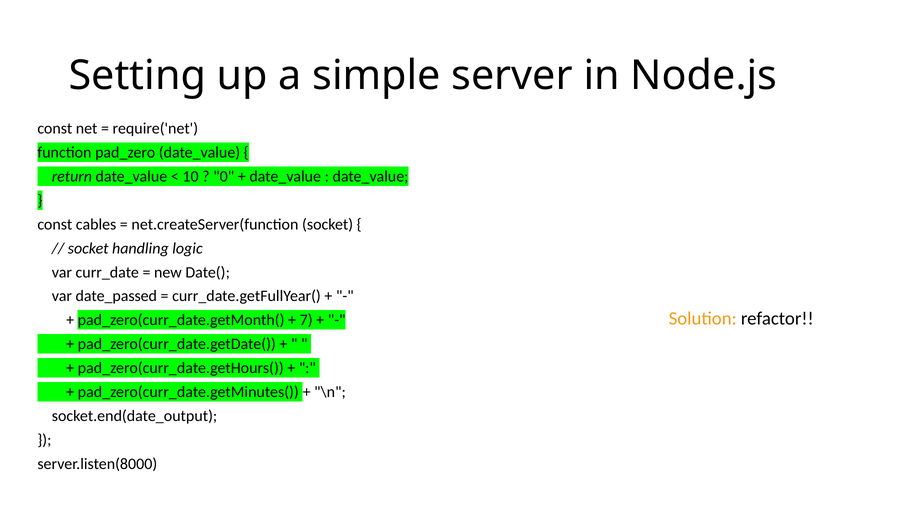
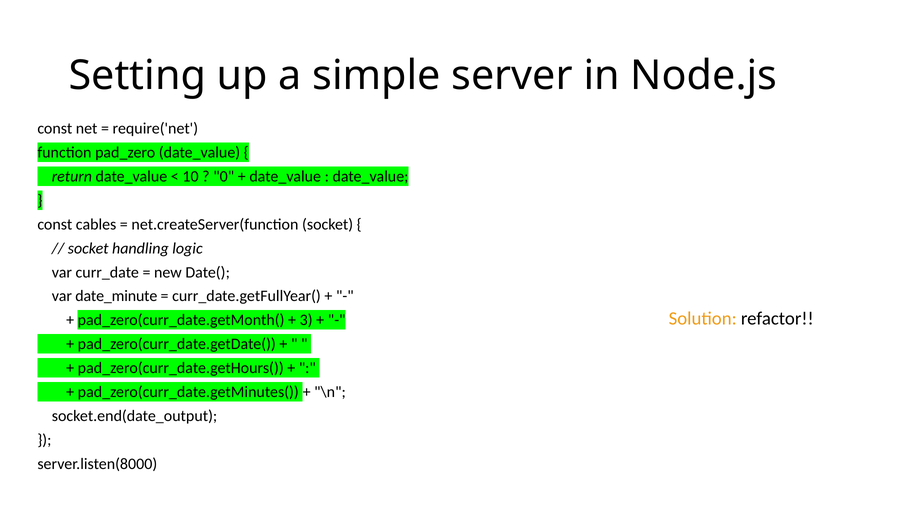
date_passed: date_passed -> date_minute
7: 7 -> 3
